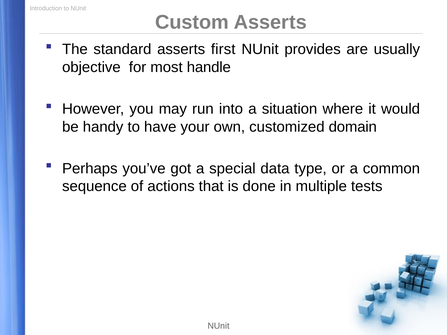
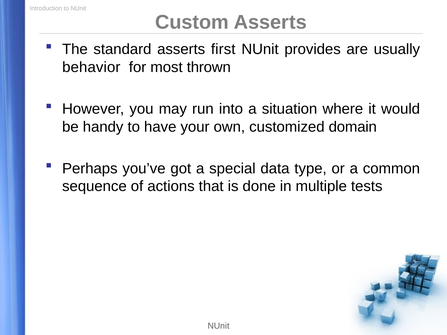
objective: objective -> behavior
handle: handle -> thrown
